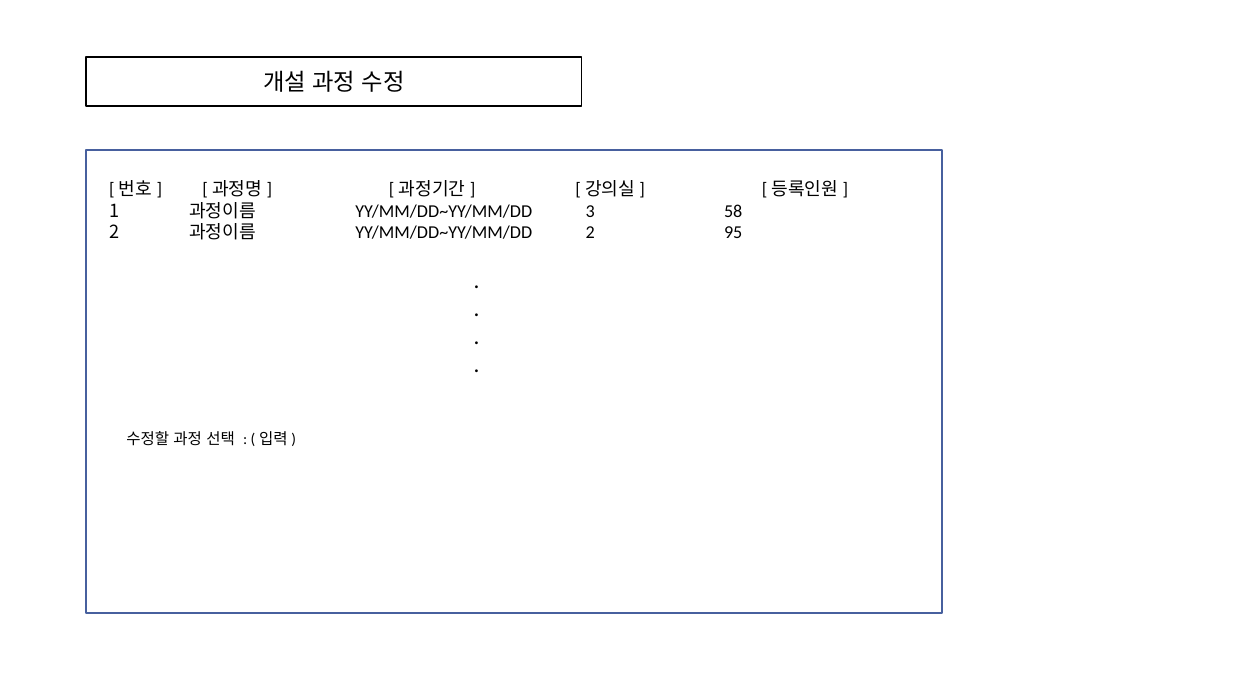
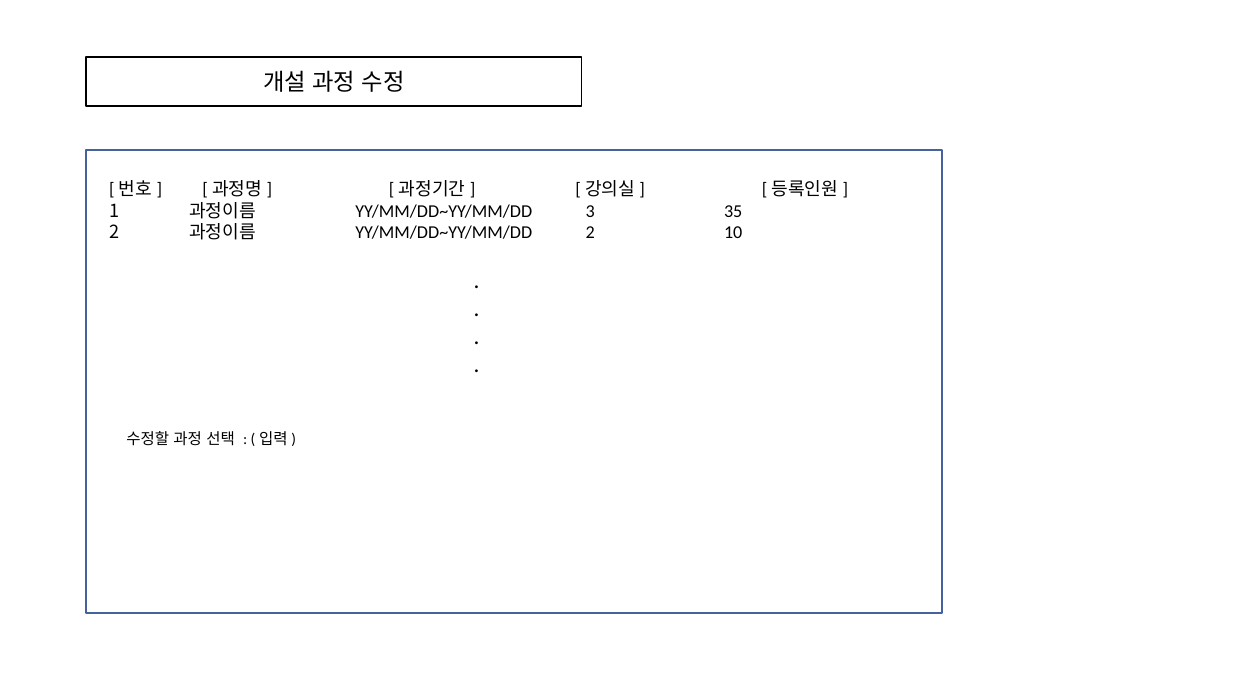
58: 58 -> 35
95: 95 -> 10
